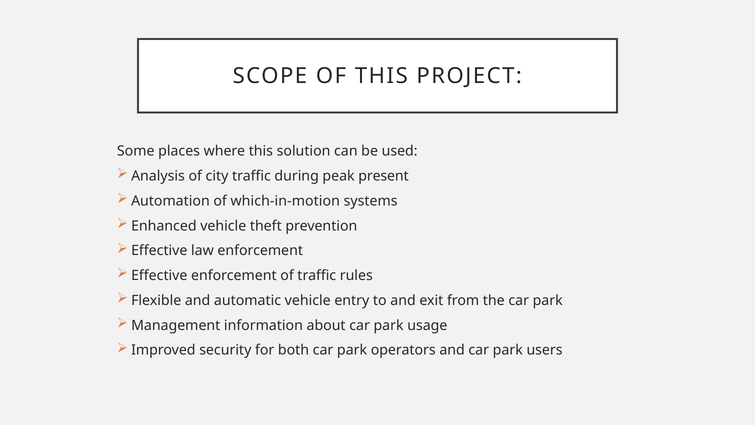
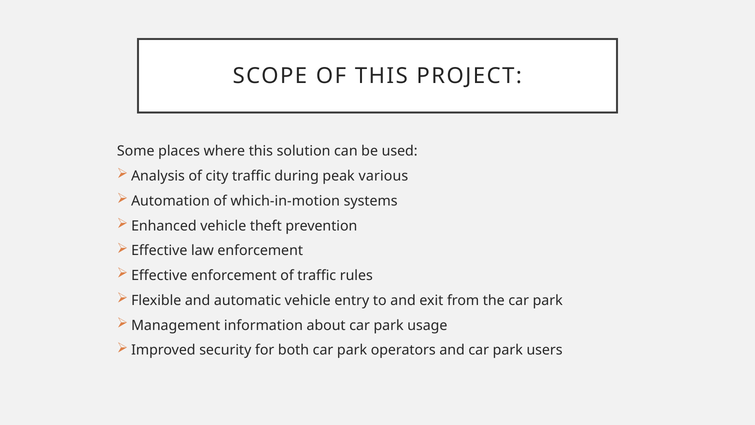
present: present -> various
